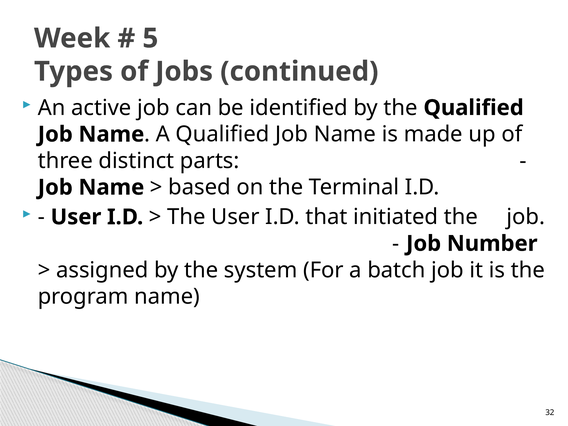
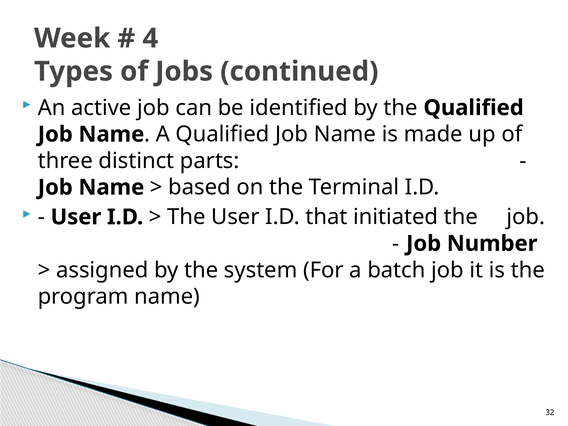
5: 5 -> 4
